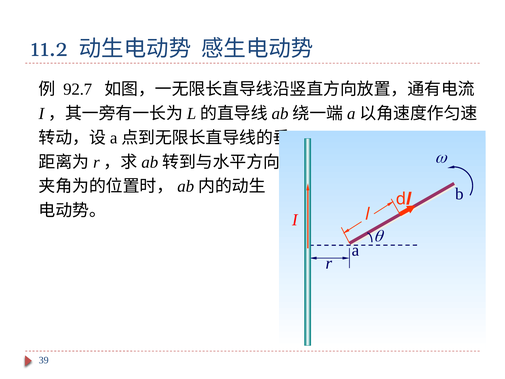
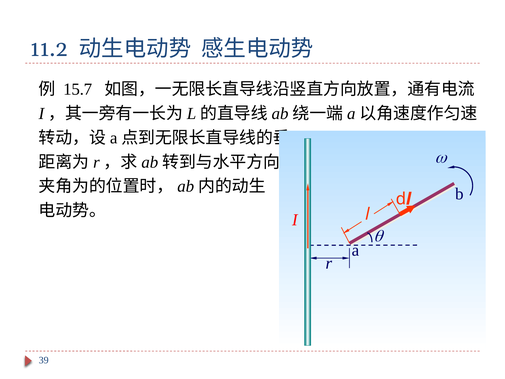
92.7: 92.7 -> 15.7
